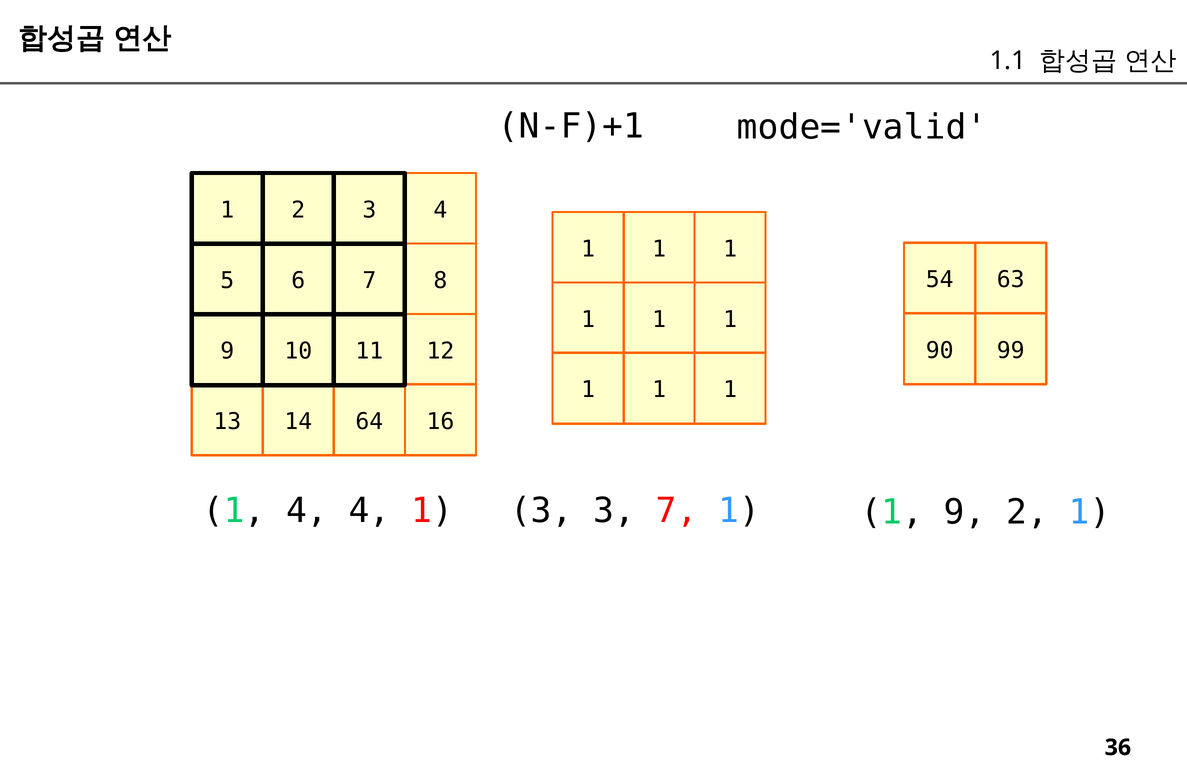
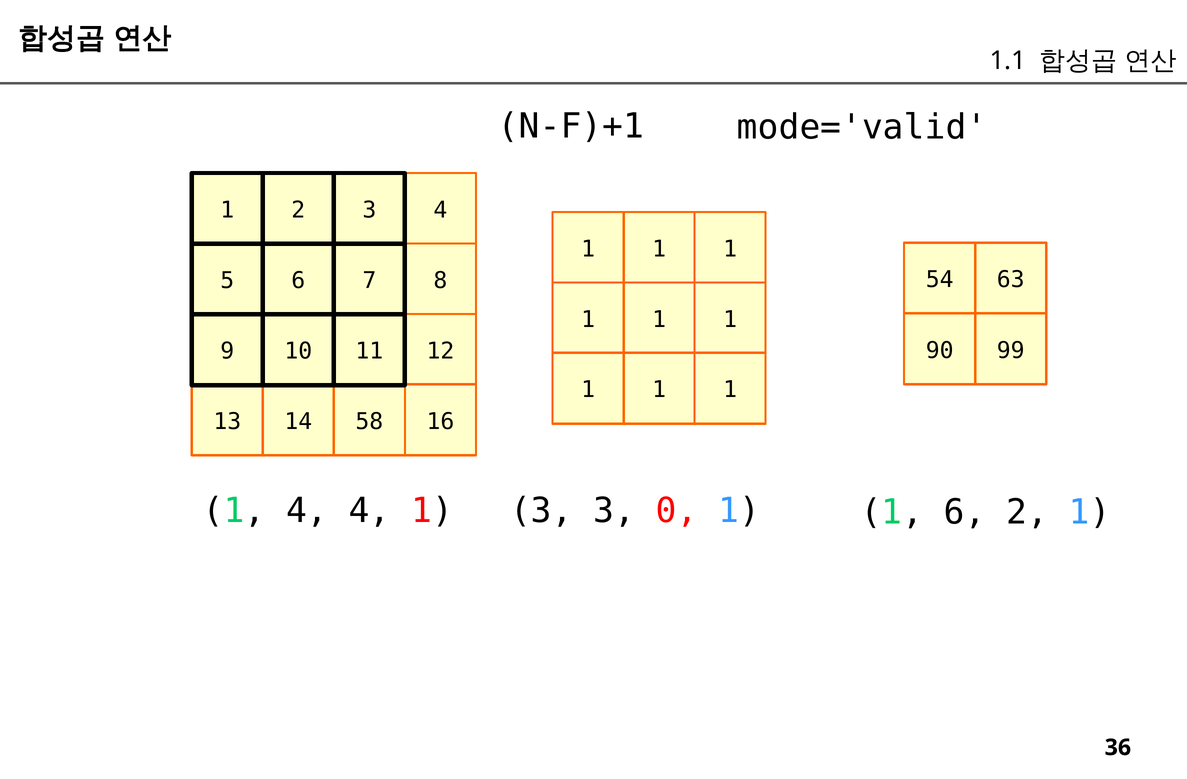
64: 64 -> 58
3 7: 7 -> 0
1 9: 9 -> 6
